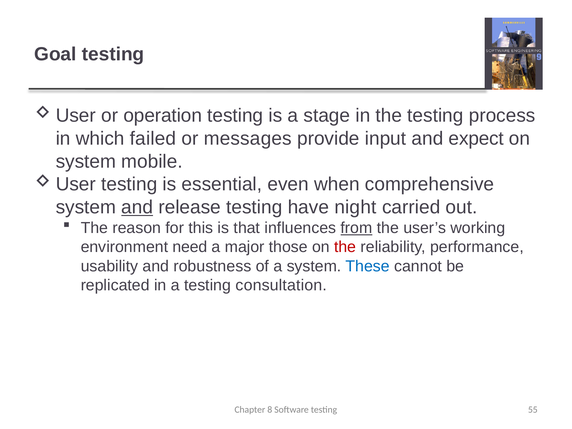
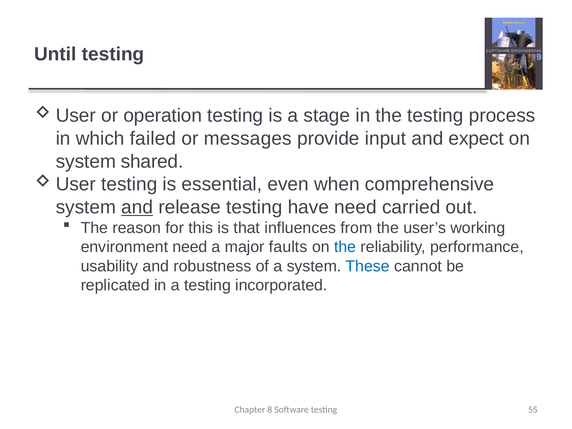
Goal: Goal -> Until
mobile: mobile -> shared
have night: night -> need
from underline: present -> none
those: those -> faults
the at (345, 247) colour: red -> blue
consultation: consultation -> incorporated
